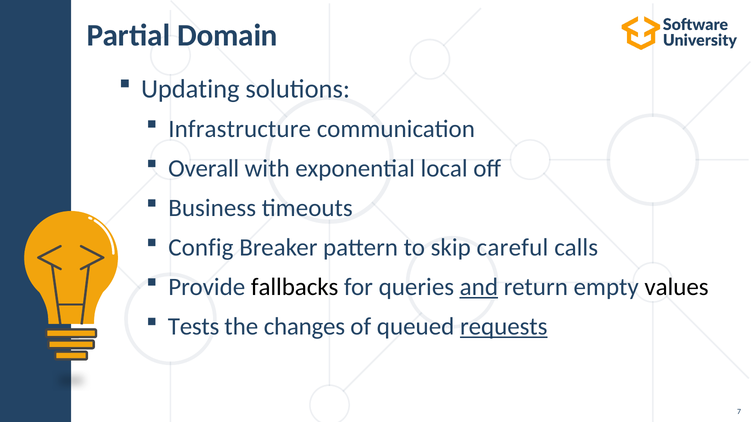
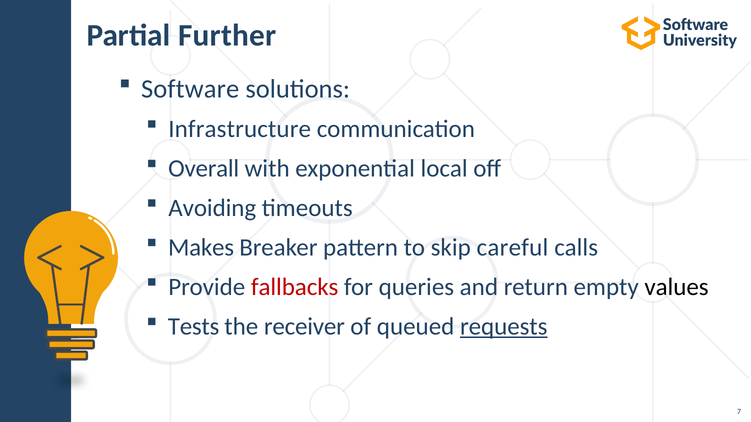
Domain: Domain -> Further
Updating: Updating -> Software
Business: Business -> Avoiding
Config: Config -> Makes
fallbacks colour: black -> red
and underline: present -> none
changes: changes -> receiver
